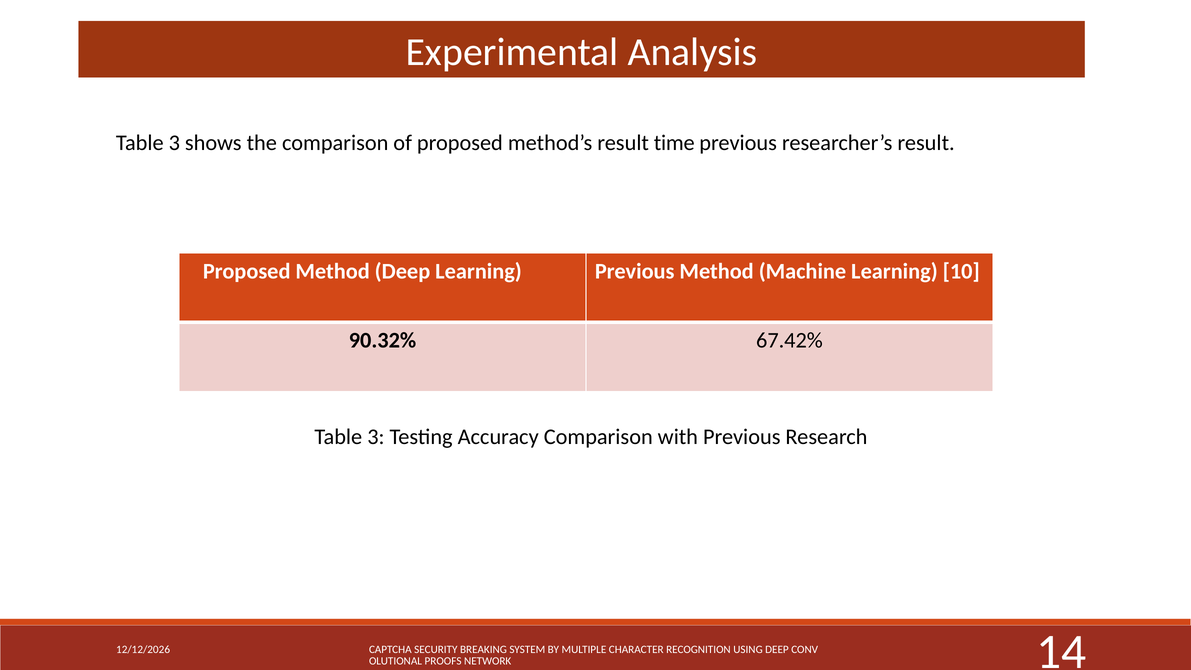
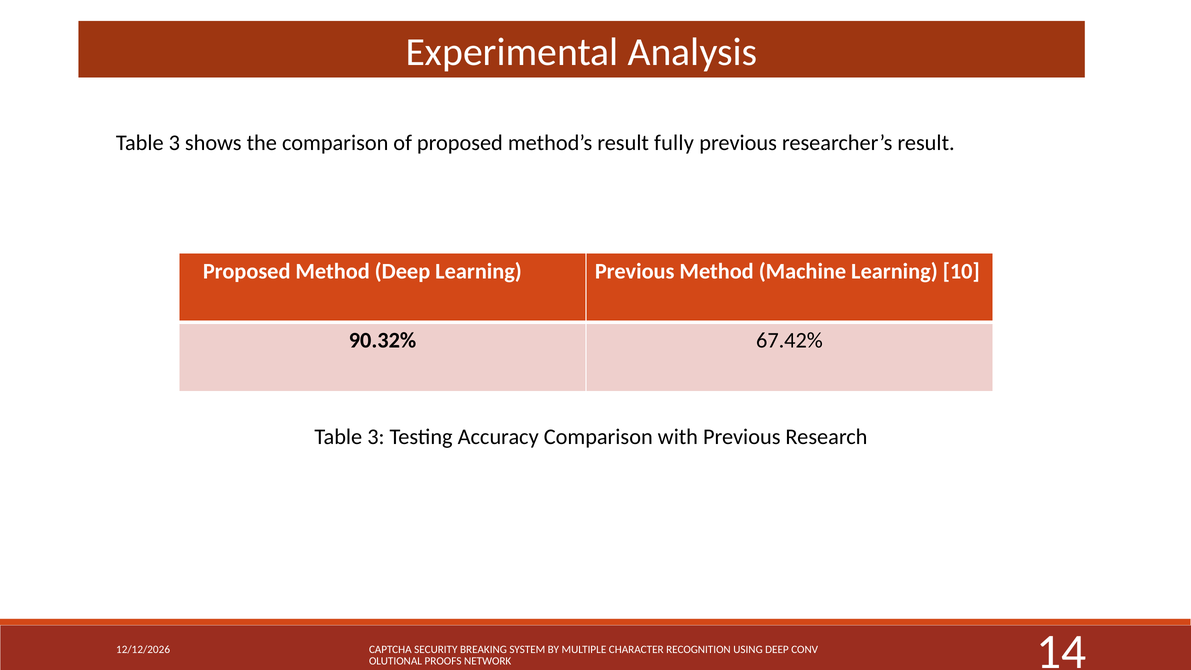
time: time -> fully
